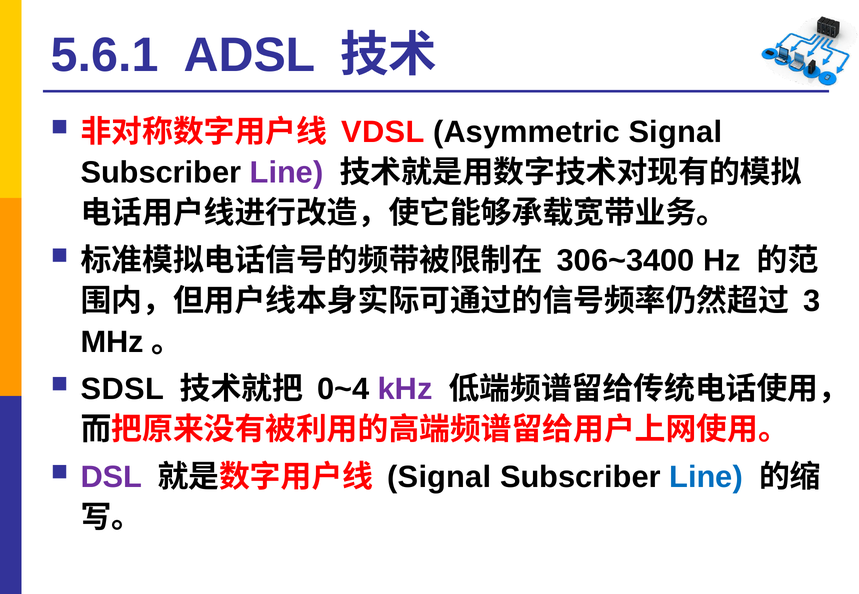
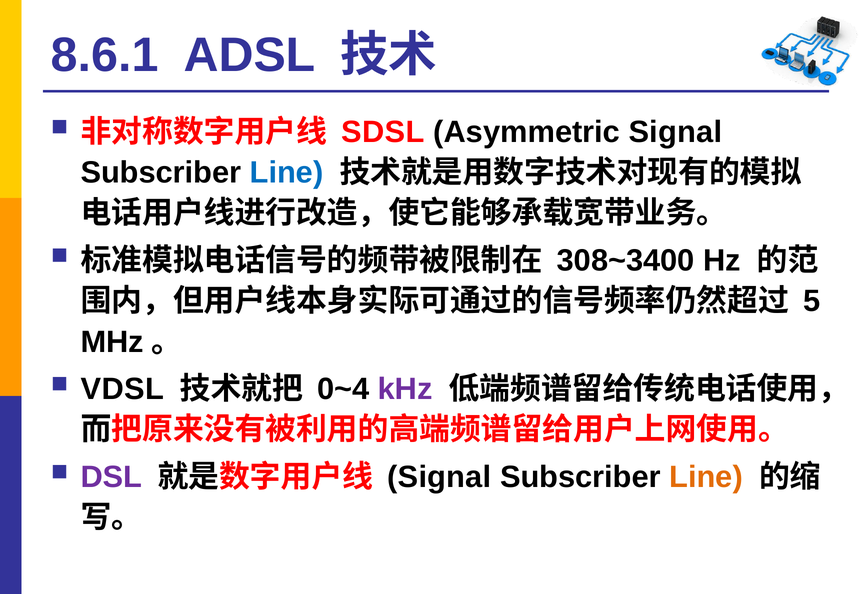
5.6.1: 5.6.1 -> 8.6.1
VDSL: VDSL -> SDSL
Line at (287, 173) colour: purple -> blue
306~3400: 306~3400 -> 308~3400
3: 3 -> 5
SDSL: SDSL -> VDSL
Line at (706, 478) colour: blue -> orange
